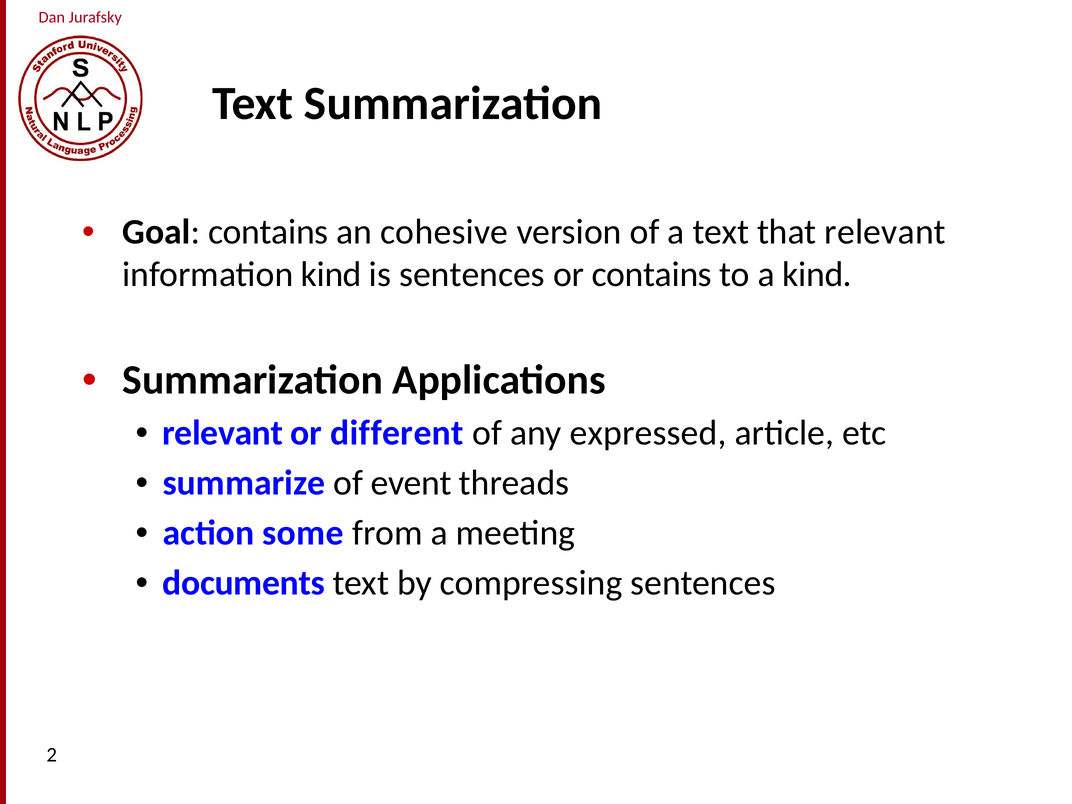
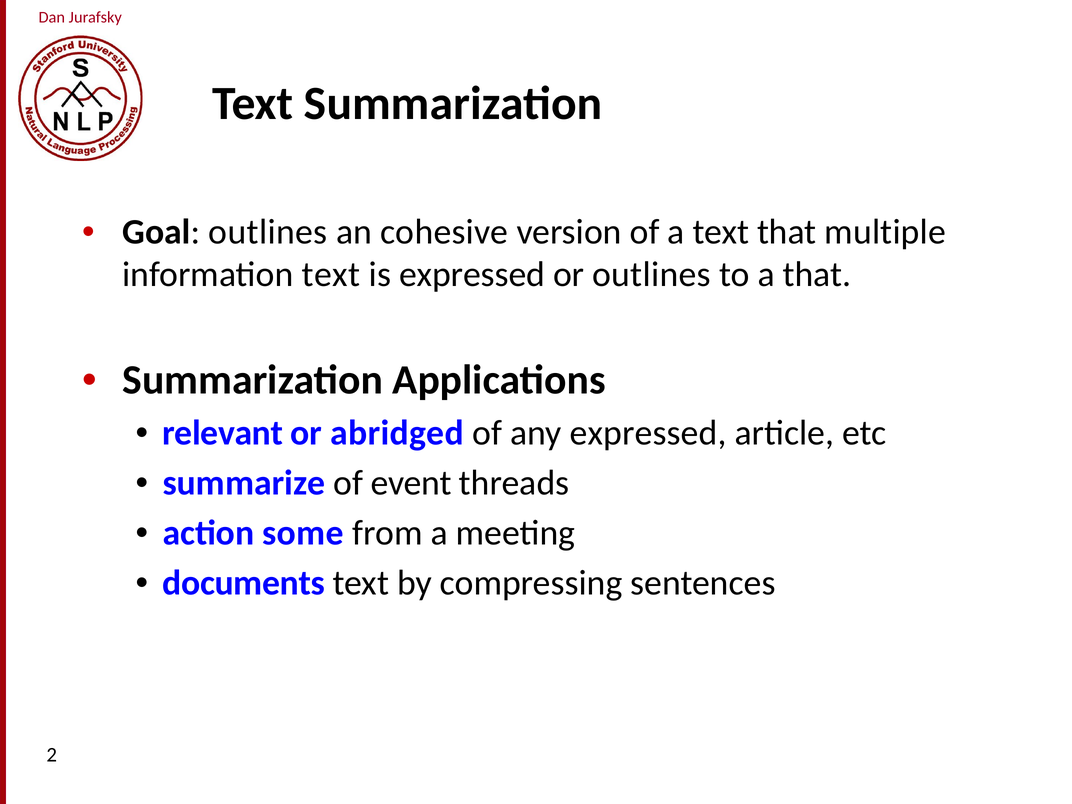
Goal contains: contains -> outlines
that relevant: relevant -> multiple
information kind: kind -> text
is sentences: sentences -> expressed
or contains: contains -> outlines
a kind: kind -> that
different: different -> abridged
